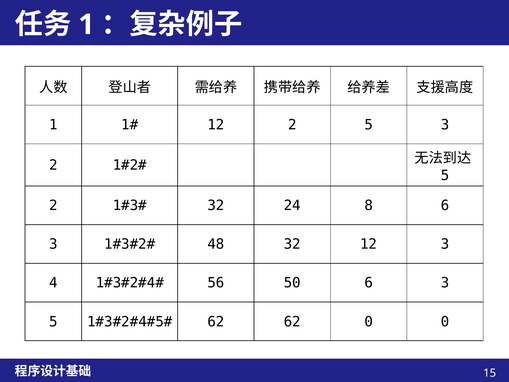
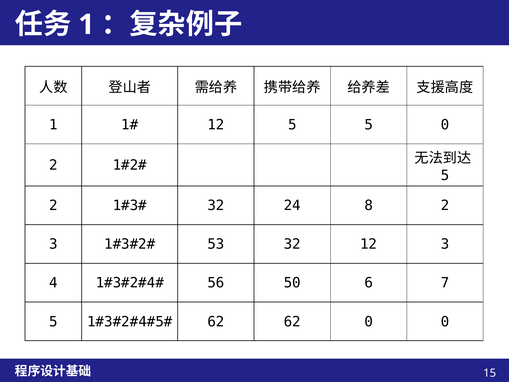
12 2: 2 -> 5
5 3: 3 -> 0
8 6: 6 -> 2
48: 48 -> 53
50 6 3: 3 -> 7
